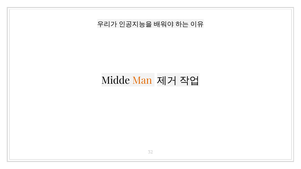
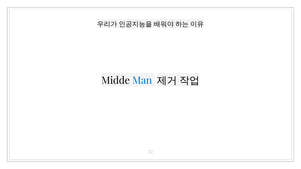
Man colour: orange -> blue
